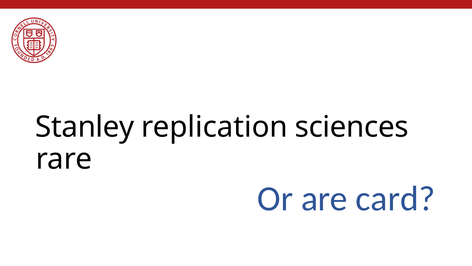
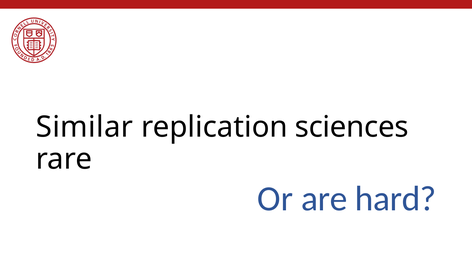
Stanley: Stanley -> Similar
card: card -> hard
